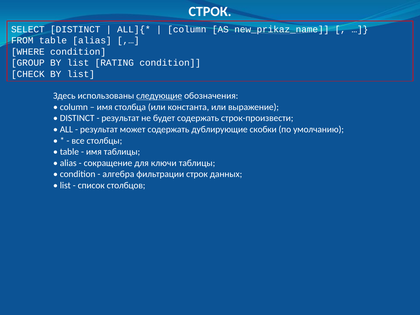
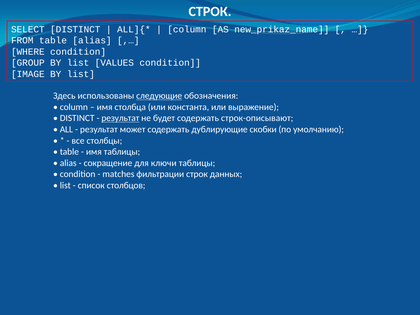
RATING: RATING -> VALUES
CHECK: CHECK -> IMAGE
результат at (120, 118) underline: none -> present
строк-произвести: строк-произвести -> строк-описывают
алгебра: алгебра -> matches
